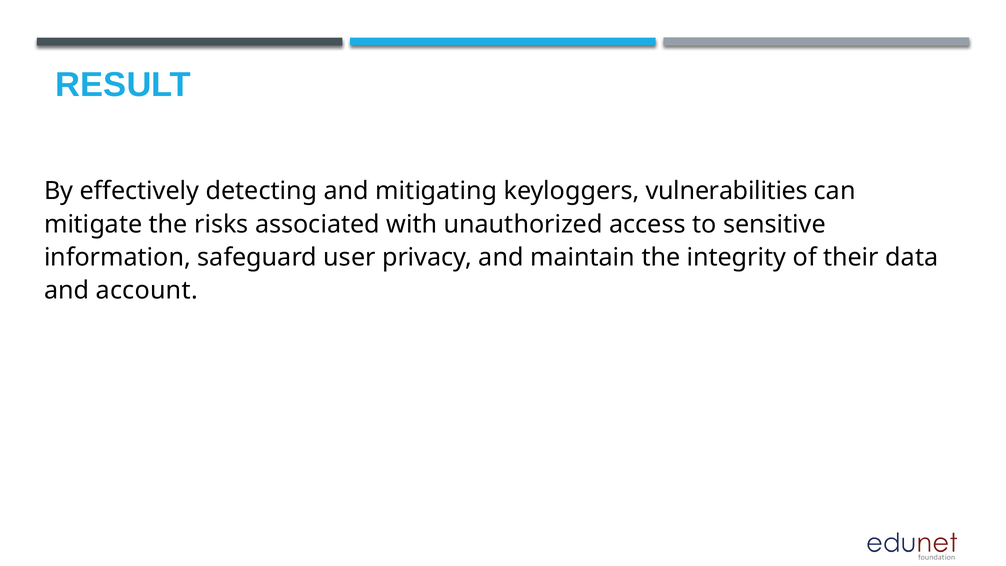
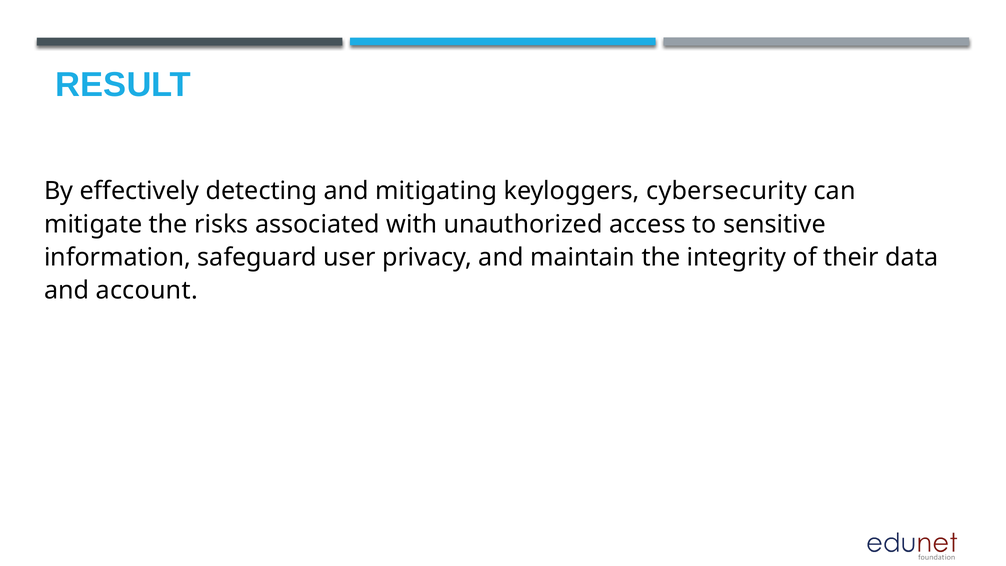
vulnerabilities: vulnerabilities -> cybersecurity
